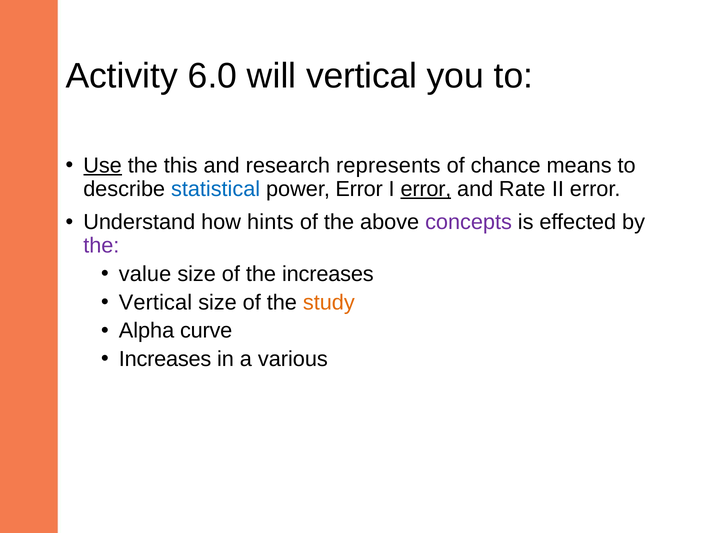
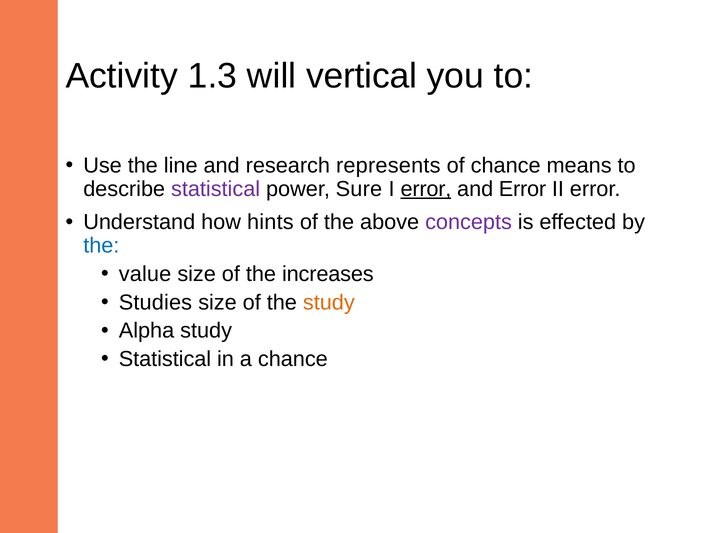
6.0: 6.0 -> 1.3
Use underline: present -> none
this: this -> line
statistical at (216, 189) colour: blue -> purple
power Error: Error -> Sure
and Rate: Rate -> Error
the at (101, 246) colour: purple -> blue
Vertical at (155, 302): Vertical -> Studies
Alpha curve: curve -> study
Increases at (165, 359): Increases -> Statistical
a various: various -> chance
